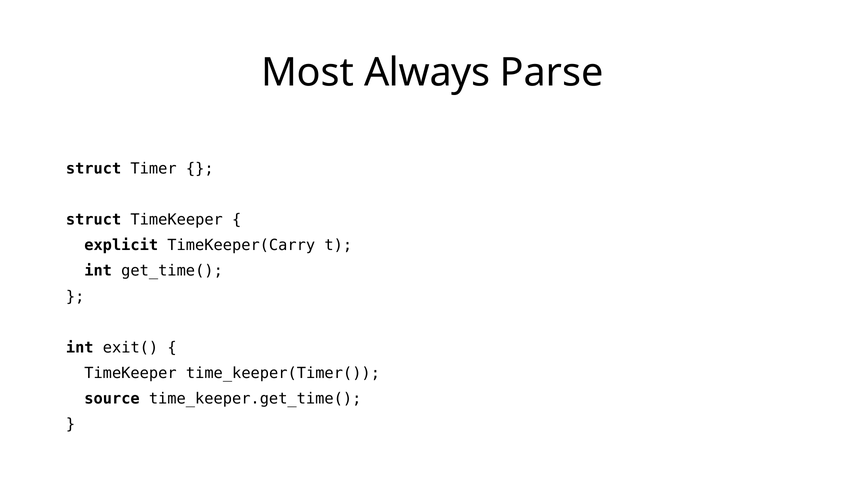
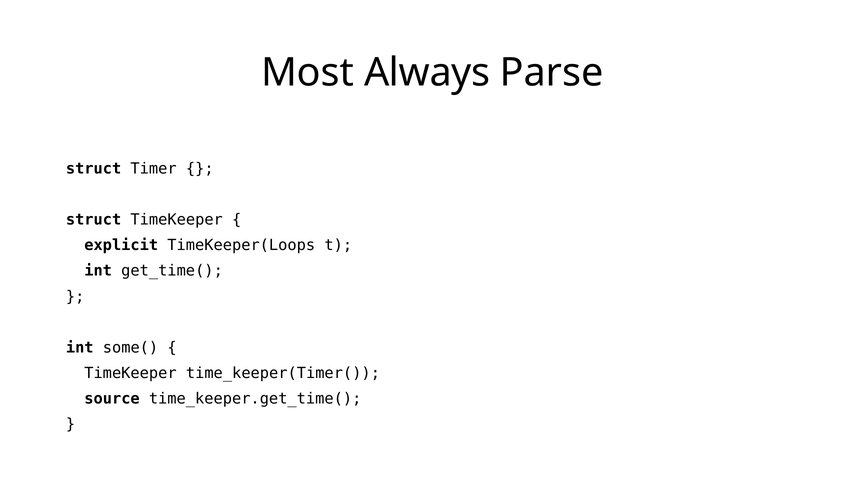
TimeKeeper(Carry: TimeKeeper(Carry -> TimeKeeper(Loops
exit(: exit( -> some(
